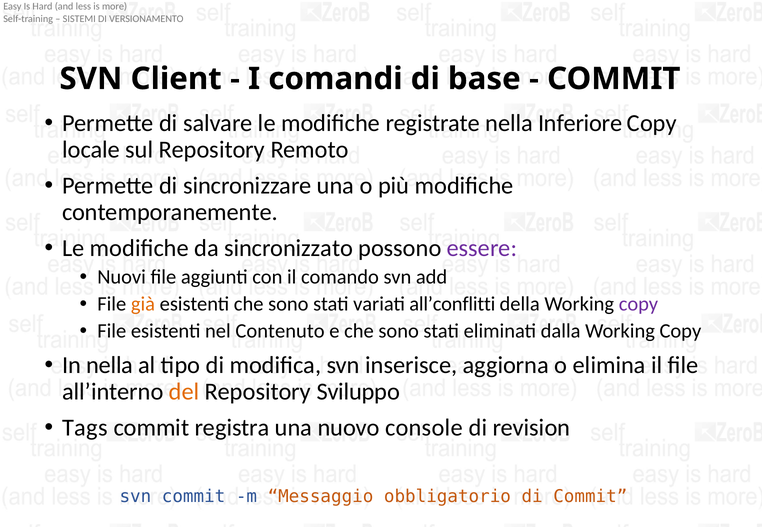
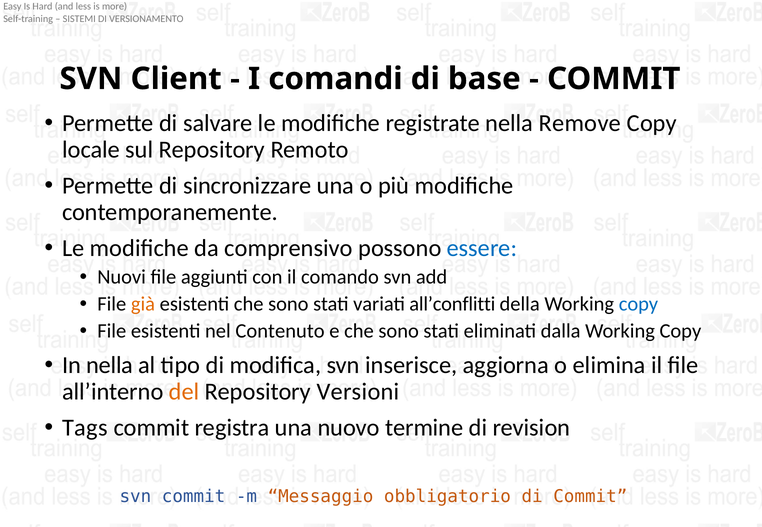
Inferiore: Inferiore -> Remove
sincronizzato: sincronizzato -> comprensivo
essere colour: purple -> blue
copy at (638, 305) colour: purple -> blue
Sviluppo: Sviluppo -> Versioni
console: console -> termine
